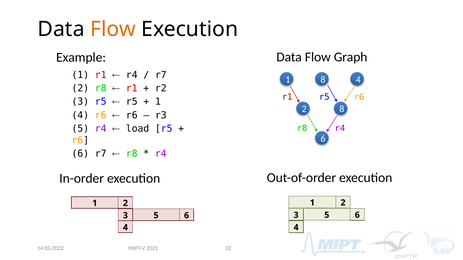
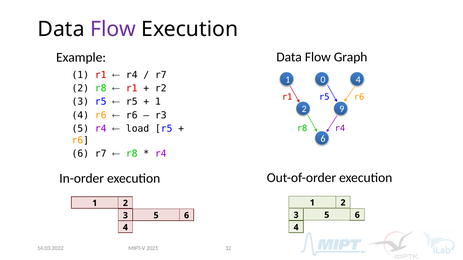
Flow at (113, 29) colour: orange -> purple
1 8: 8 -> 0
2 8: 8 -> 9
